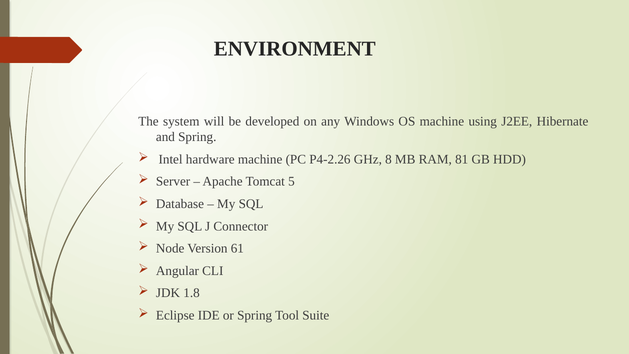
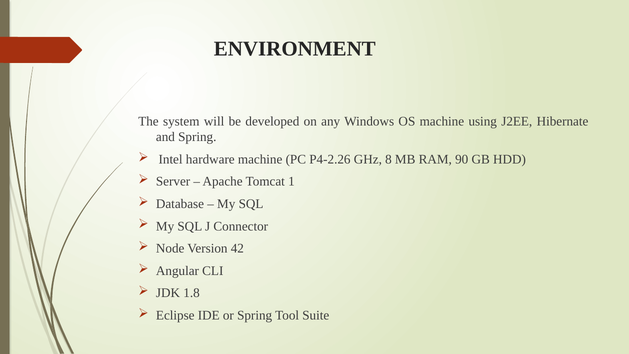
81: 81 -> 90
5: 5 -> 1
61: 61 -> 42
